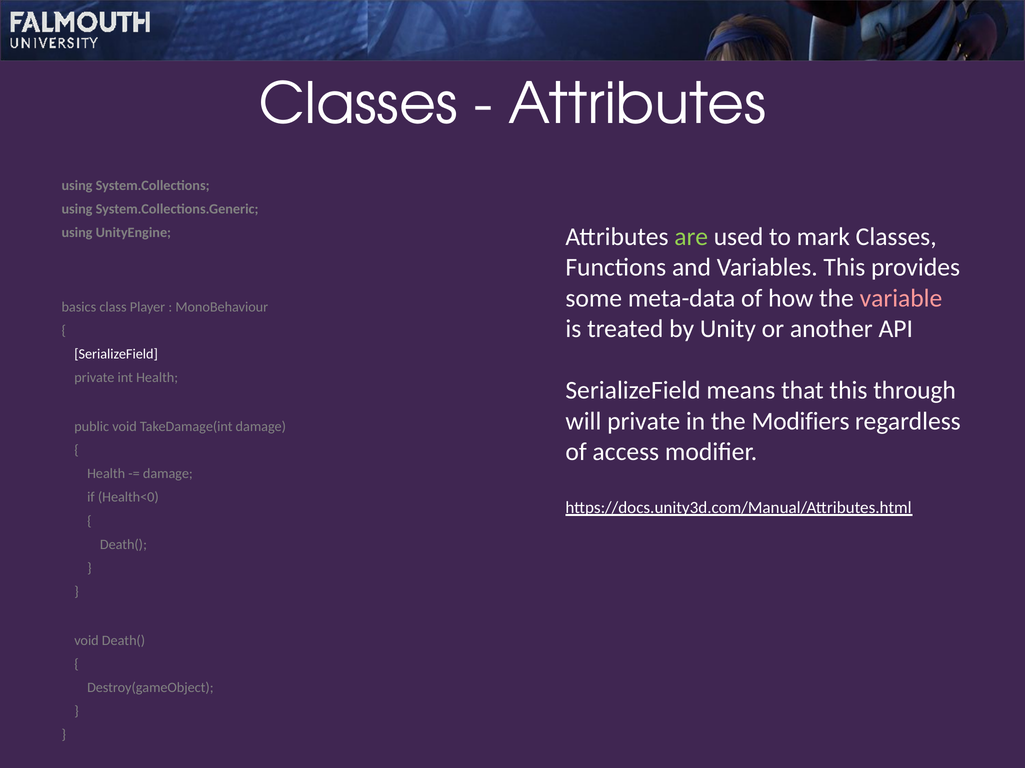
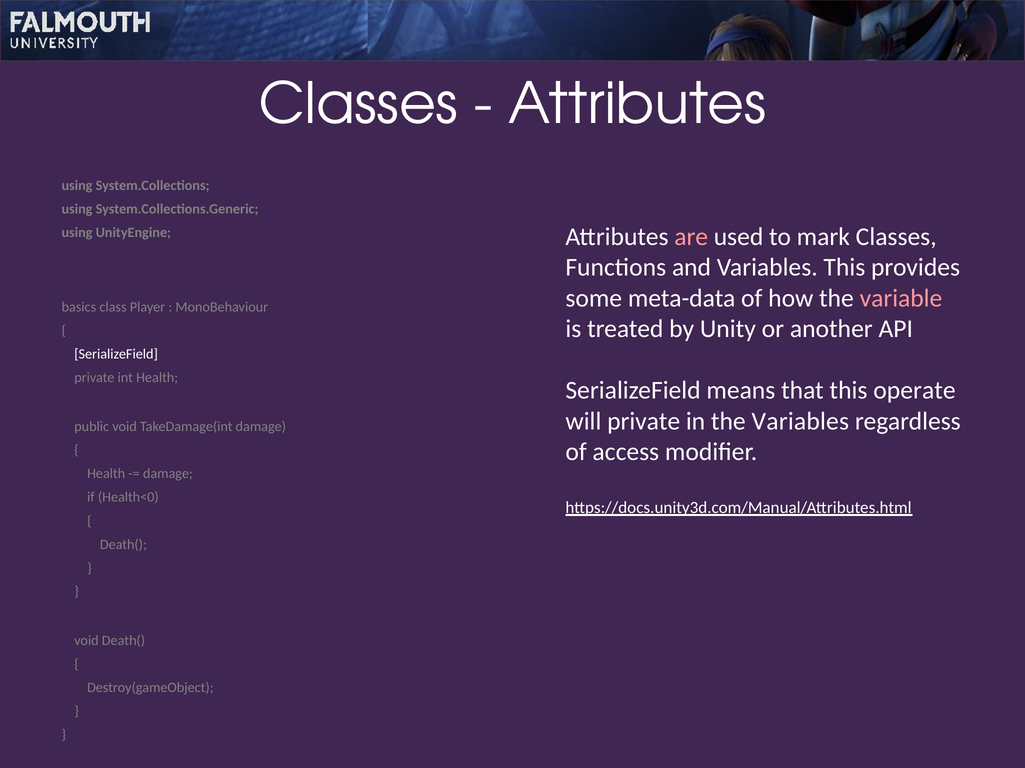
are colour: light green -> pink
through: through -> operate
the Modifiers: Modifiers -> Variables
